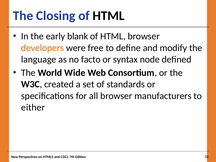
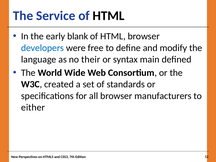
Closing: Closing -> Service
developers colour: orange -> blue
facto: facto -> their
node: node -> main
